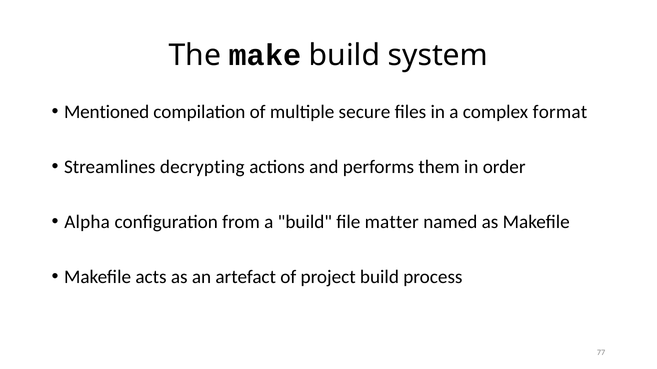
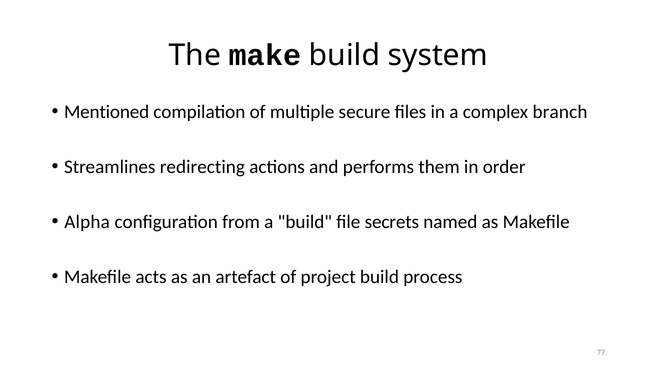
format: format -> branch
decrypting: decrypting -> redirecting
matter: matter -> secrets
